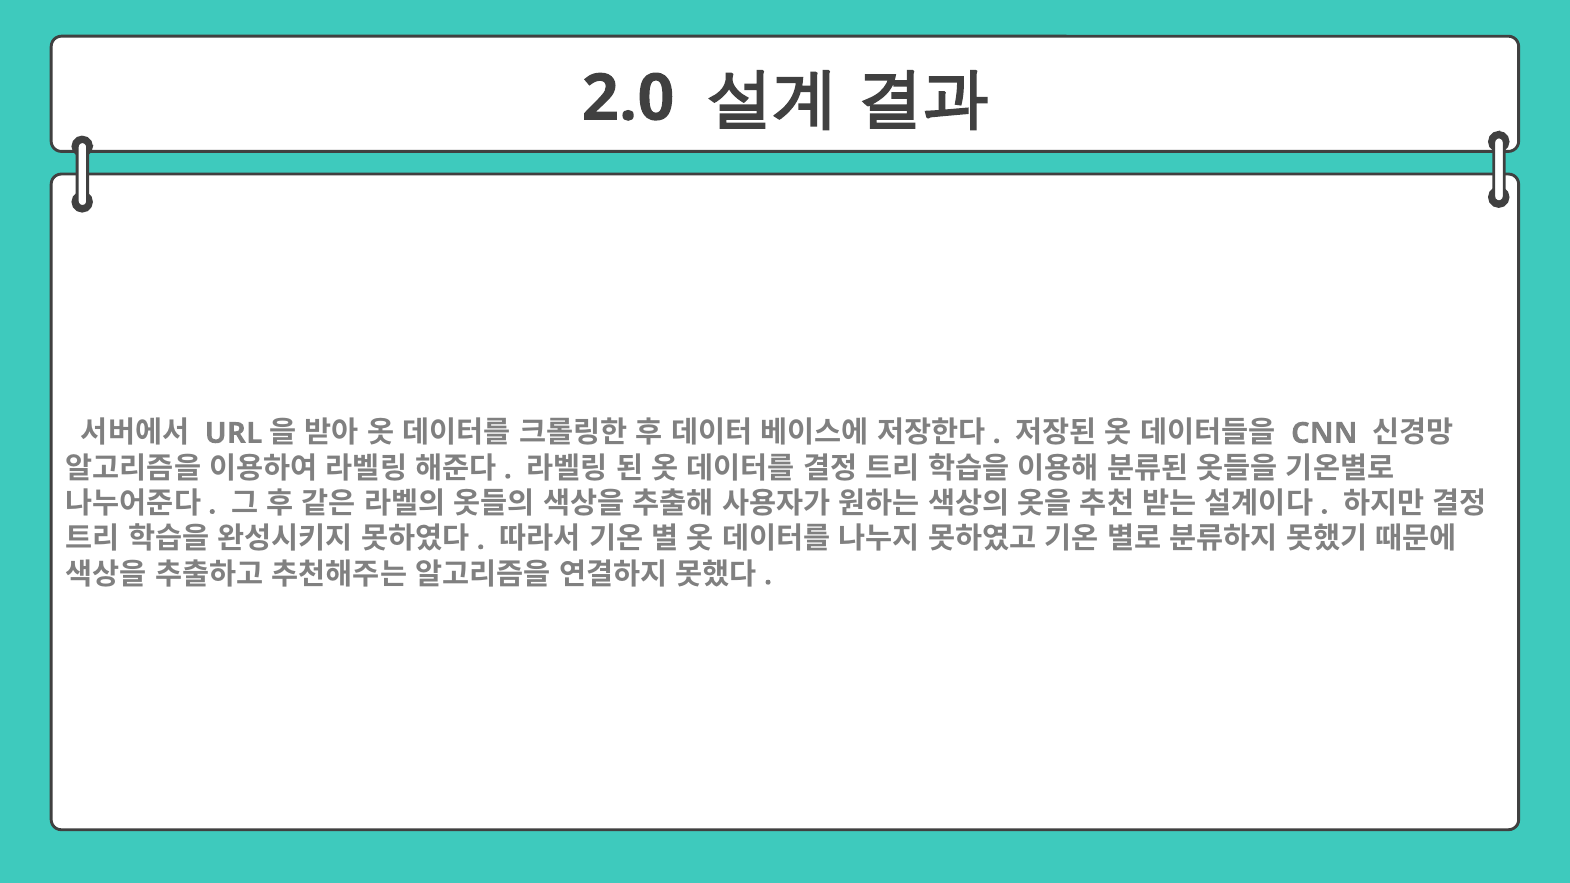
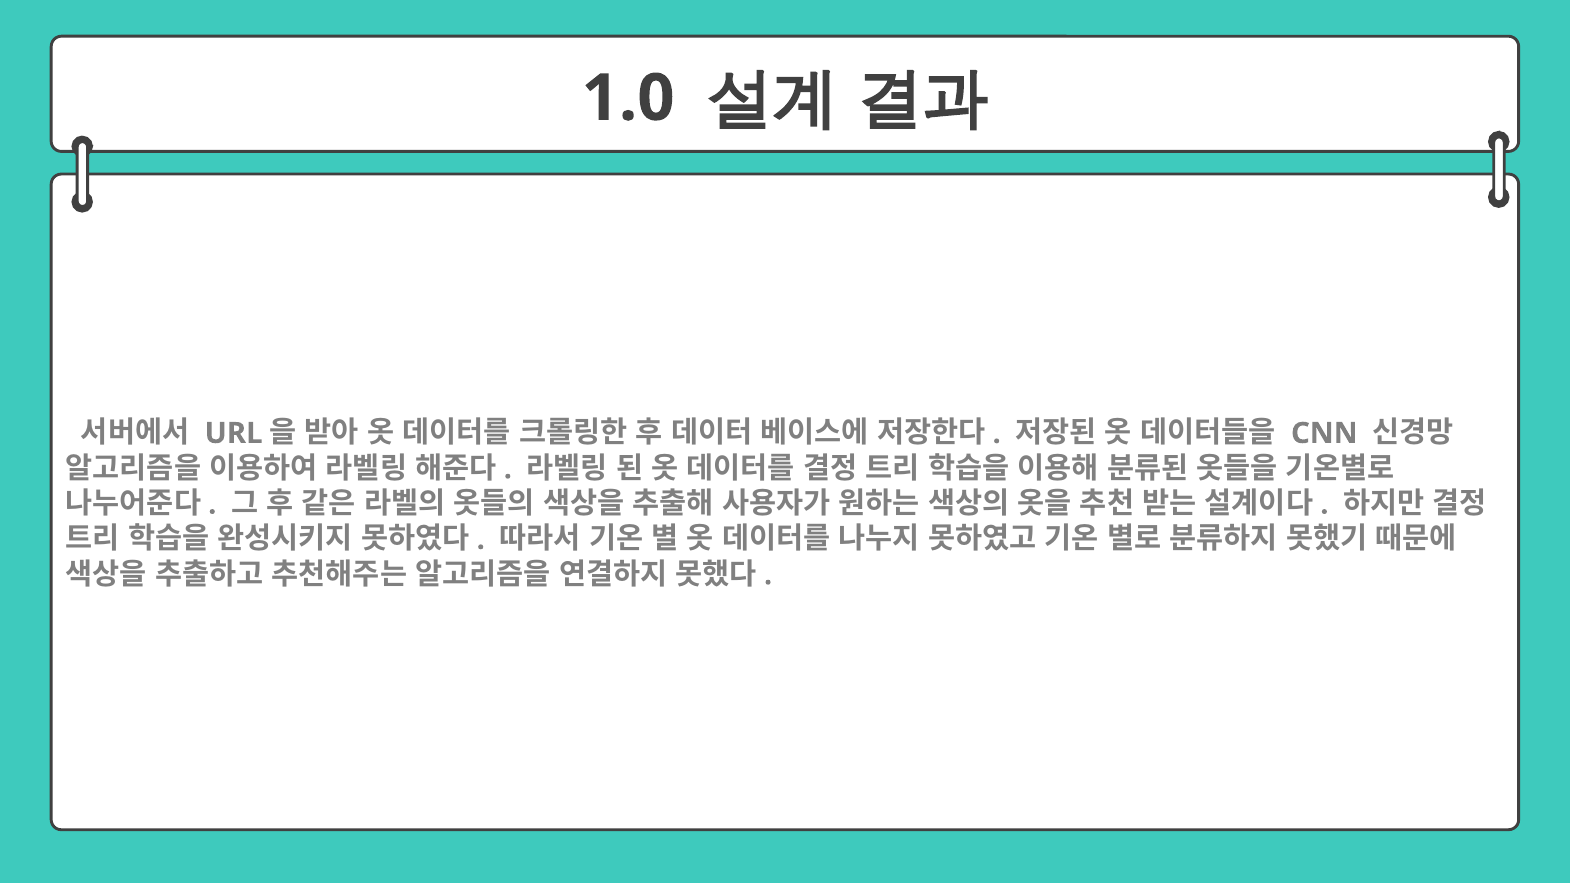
2.0: 2.0 -> 1.0
